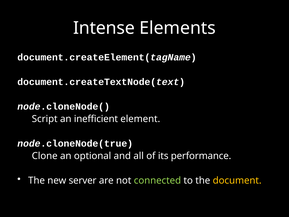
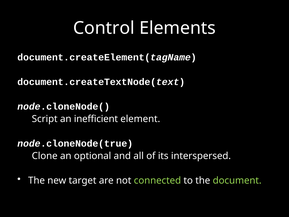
Intense: Intense -> Control
performance: performance -> interspersed
server: server -> target
document colour: yellow -> light green
